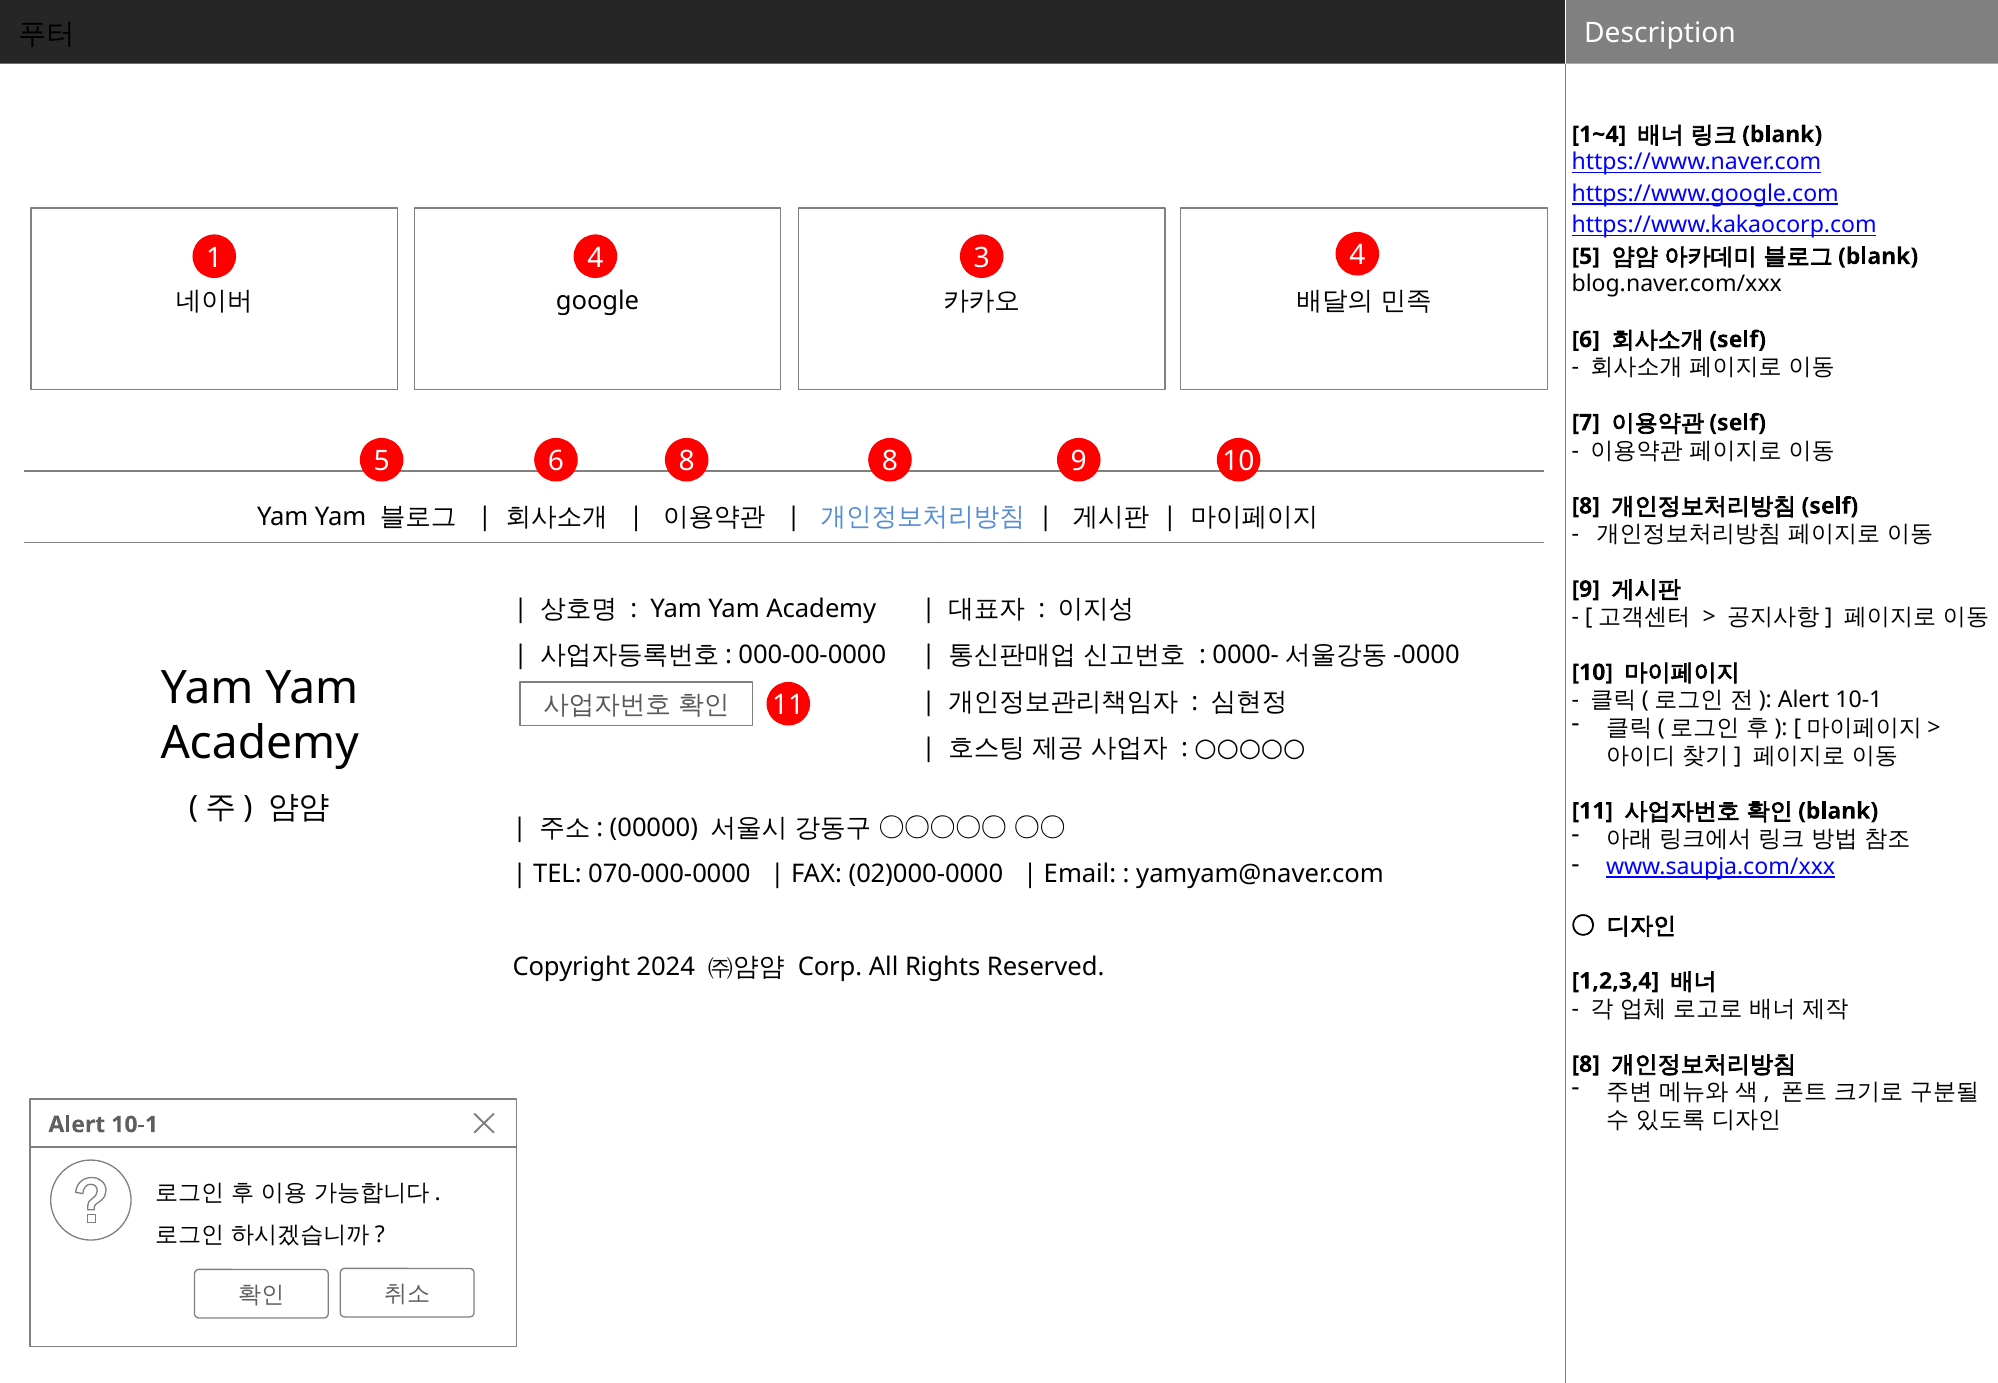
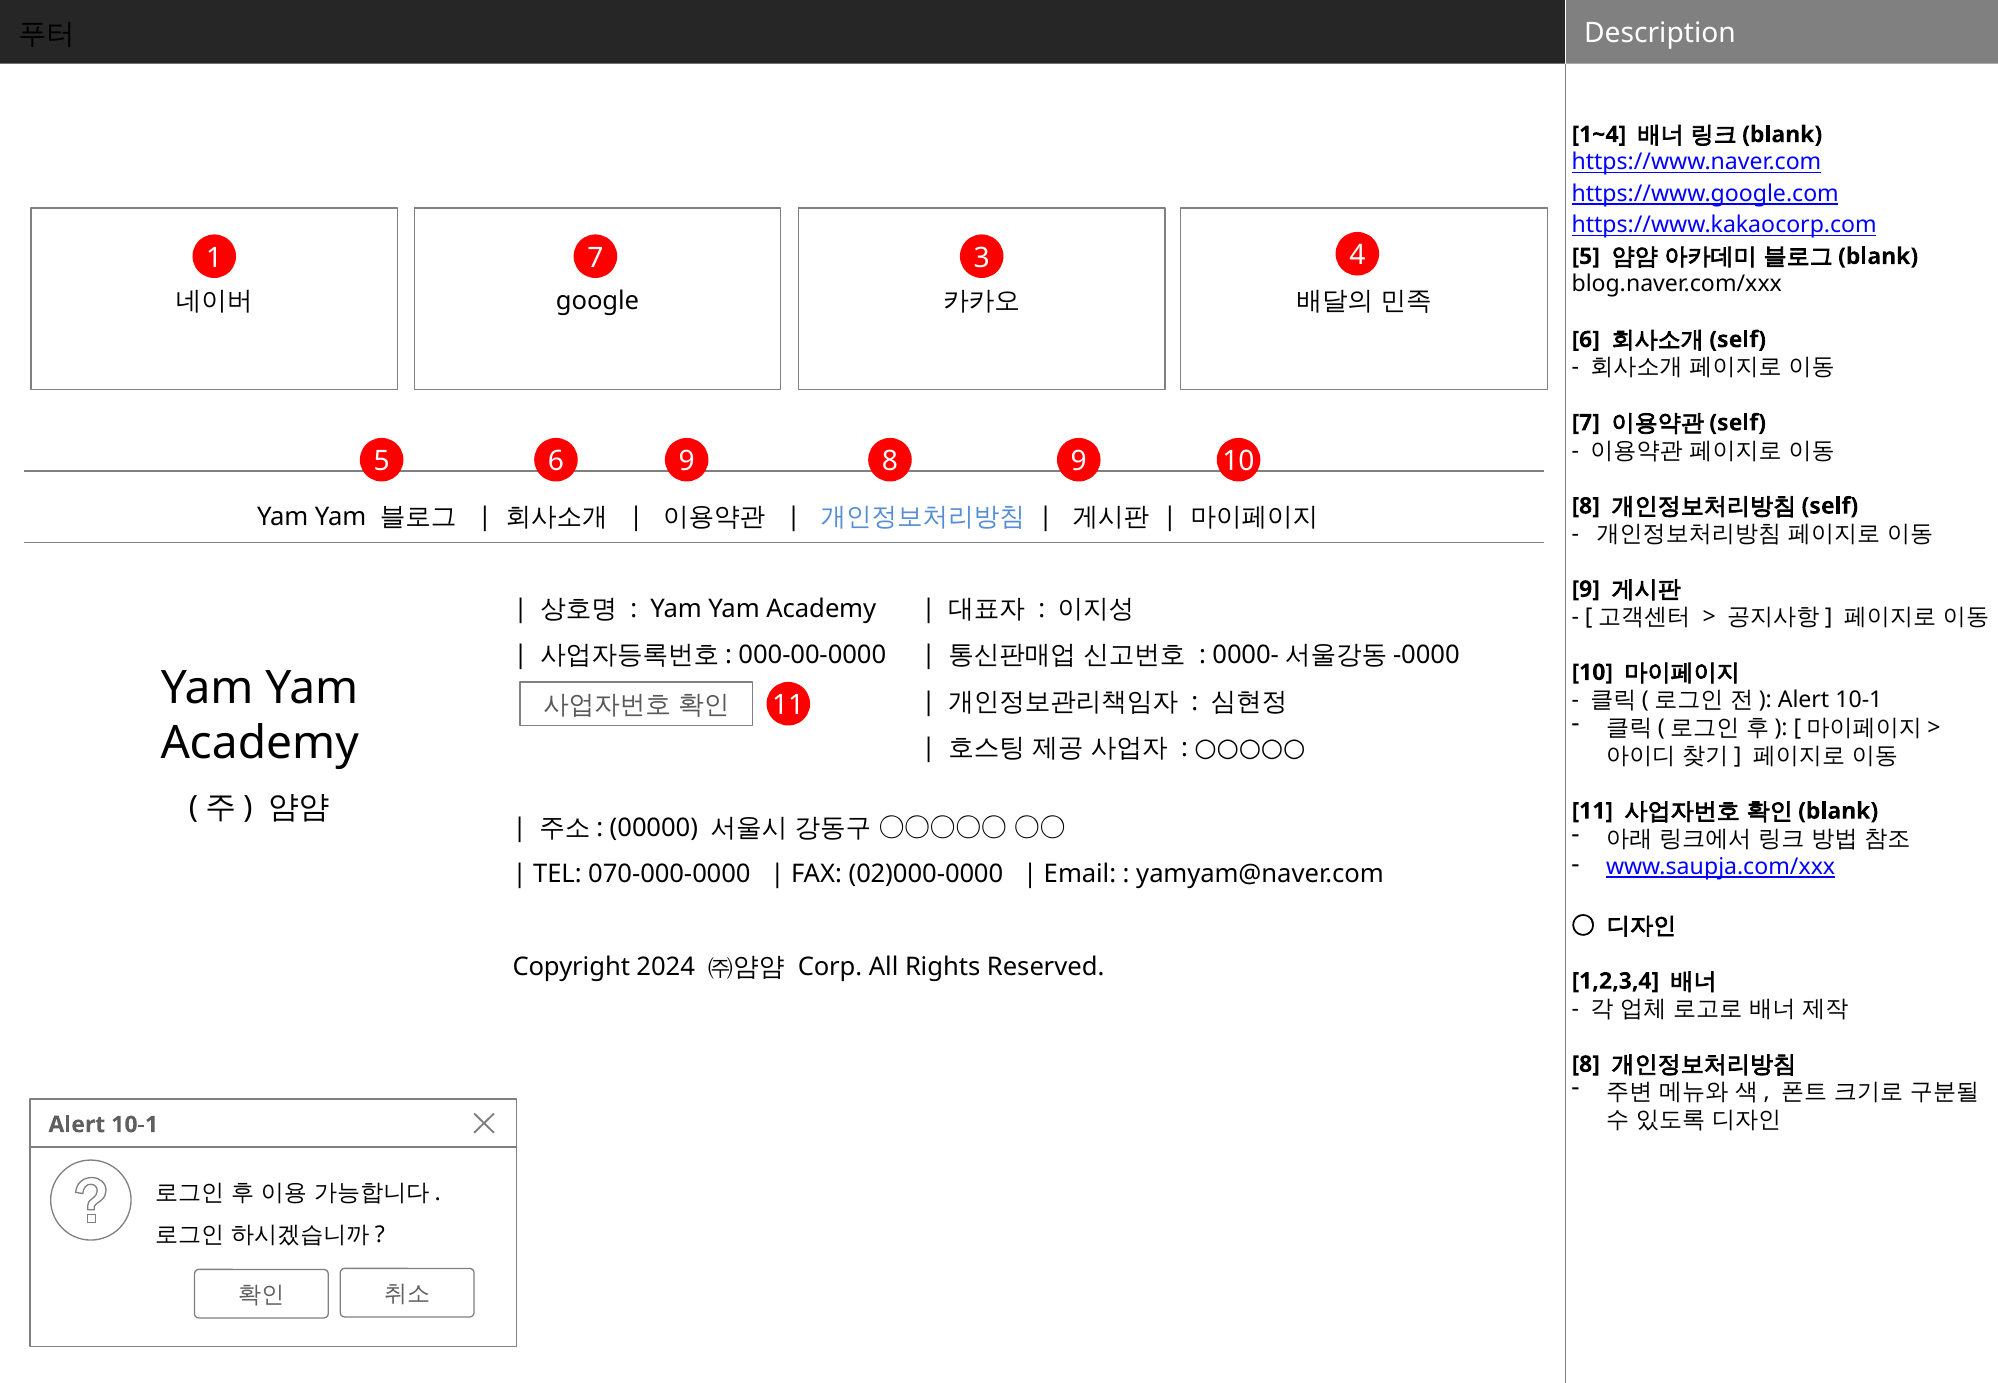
1 4: 4 -> 7
6 8: 8 -> 9
